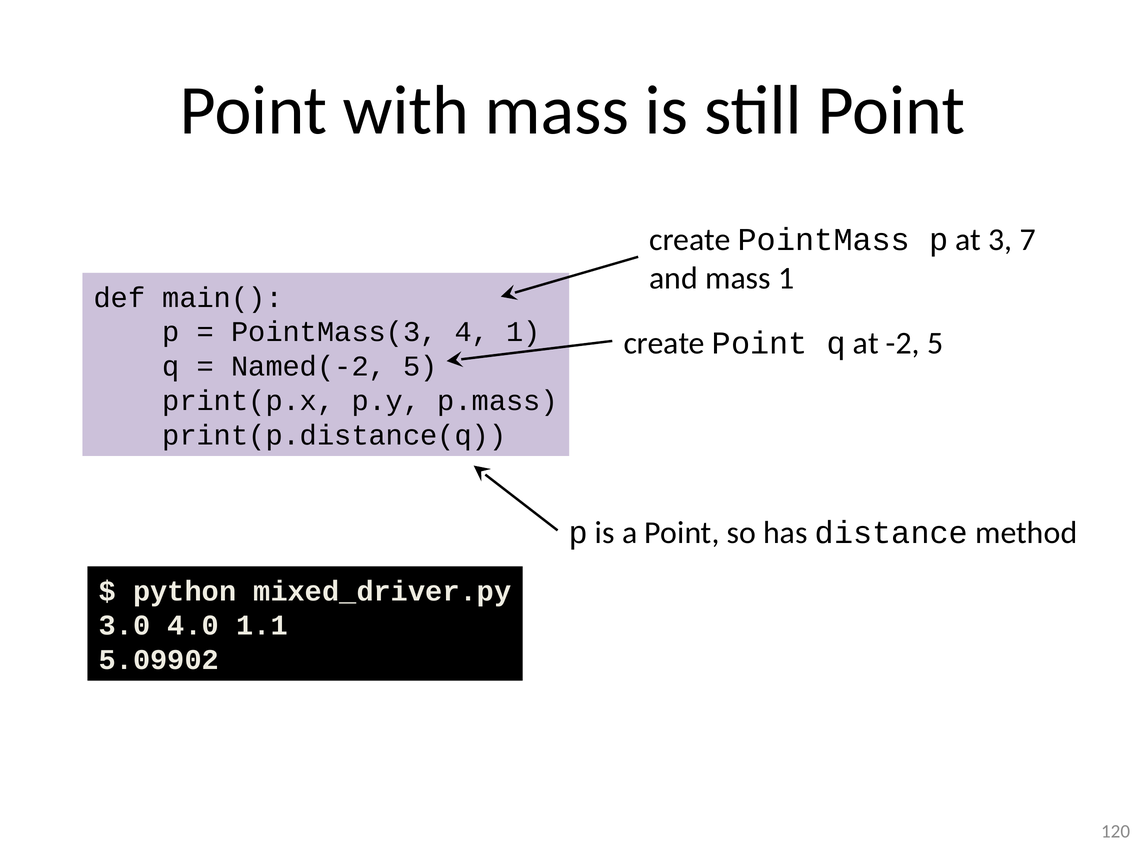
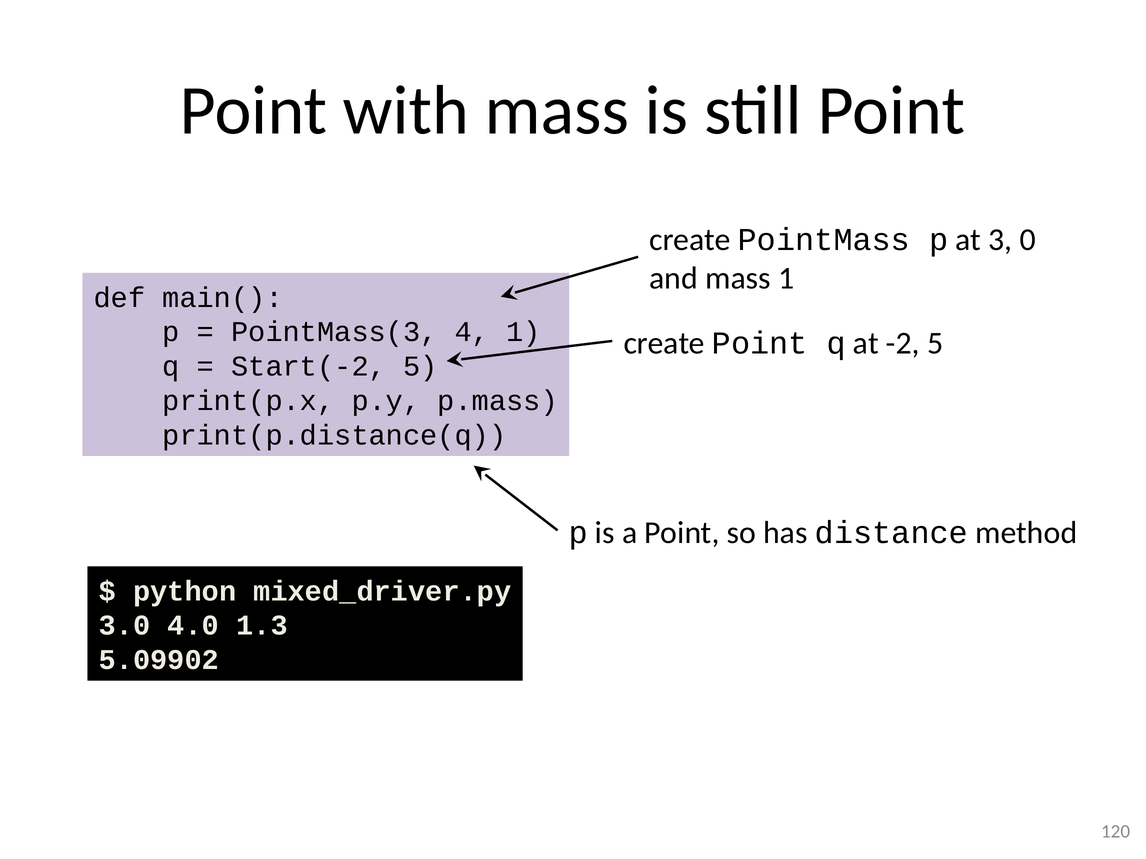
7: 7 -> 0
Named(-2: Named(-2 -> Start(-2
1.1: 1.1 -> 1.3
